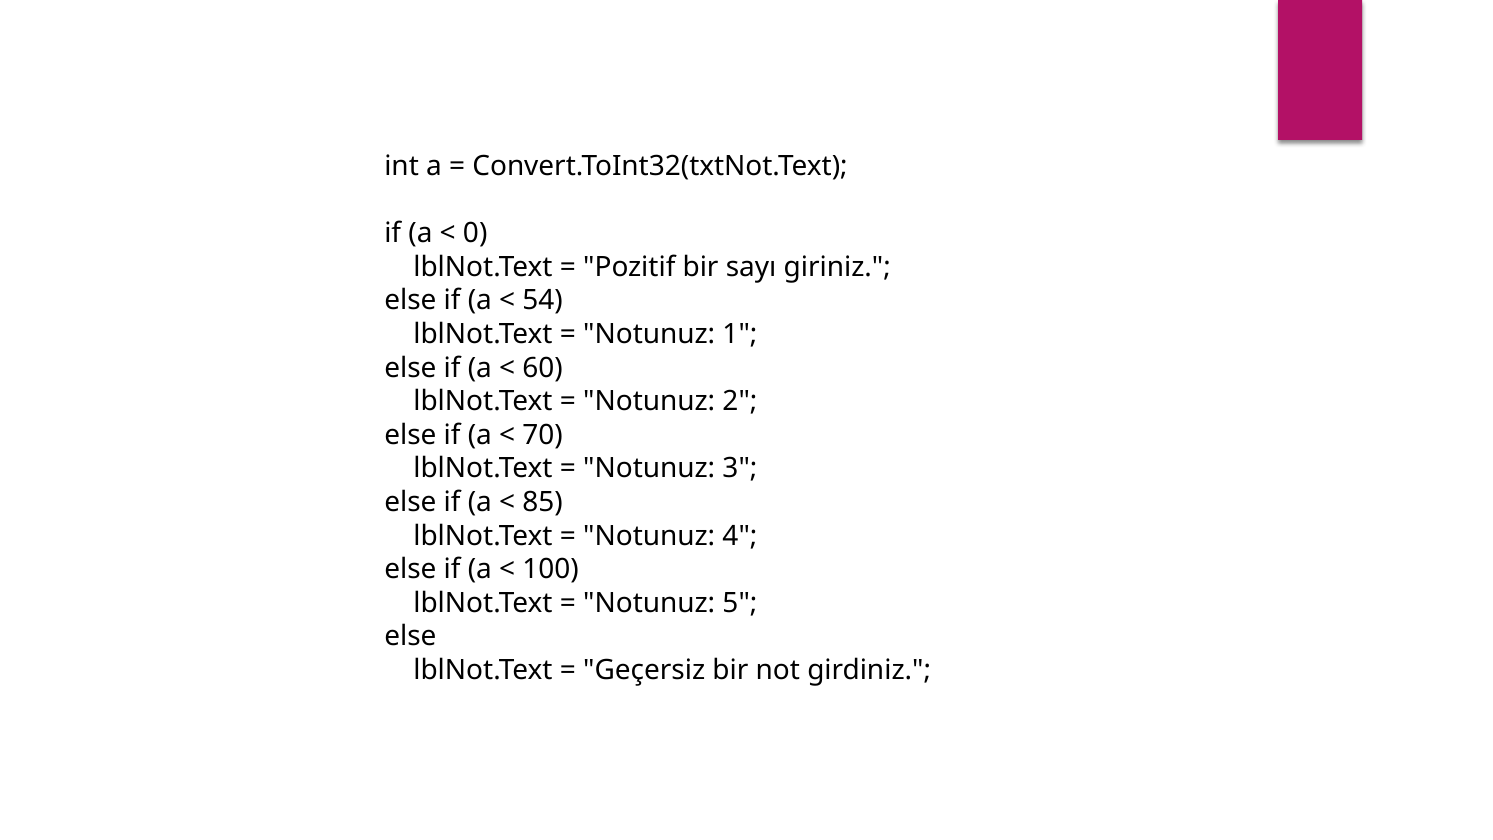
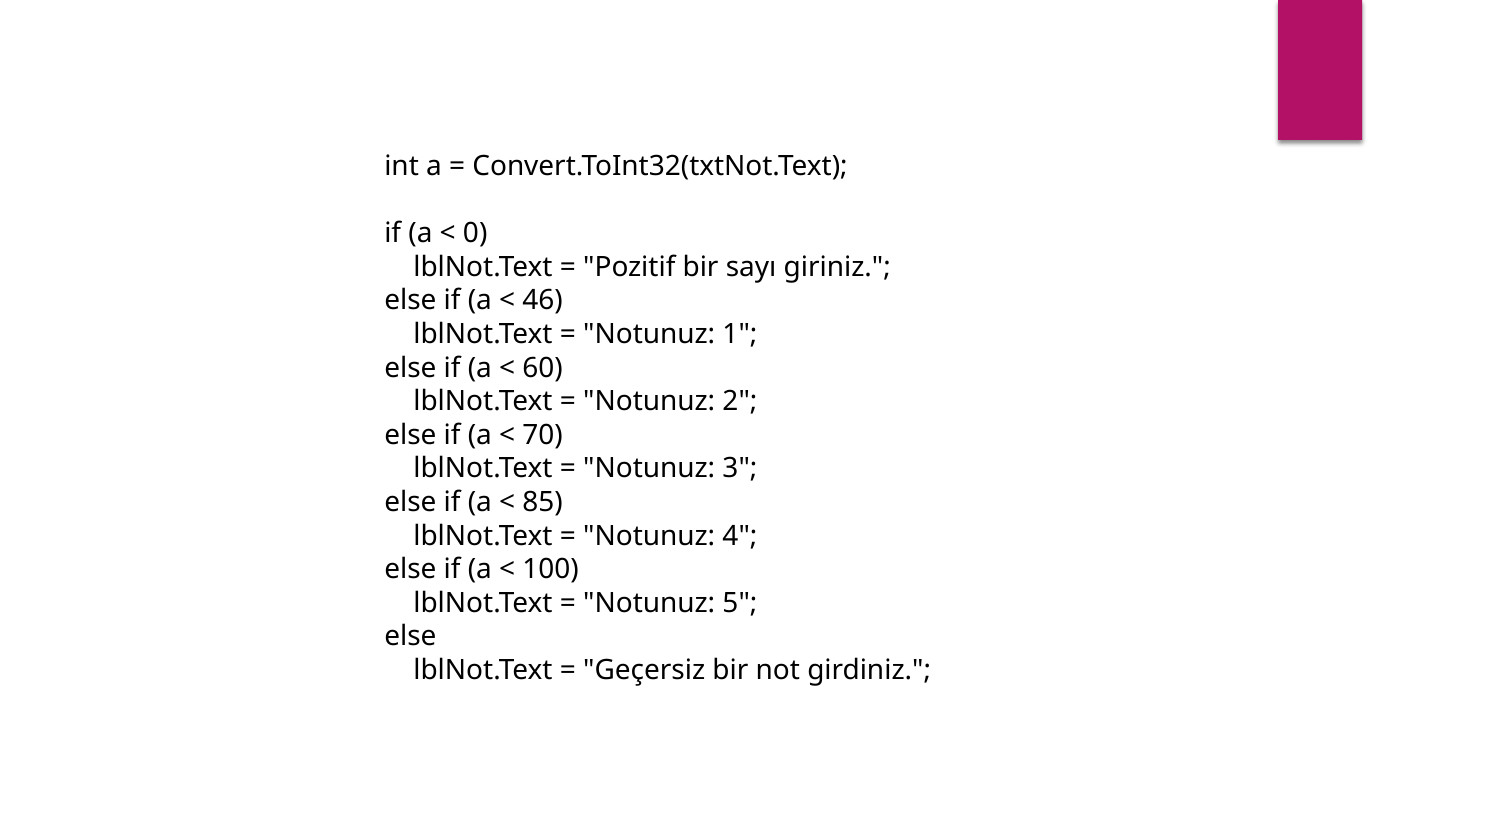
54: 54 -> 46
